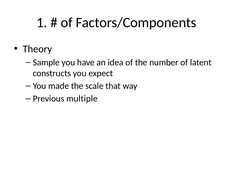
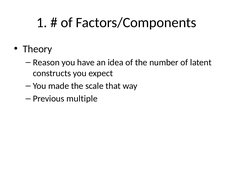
Sample: Sample -> Reason
